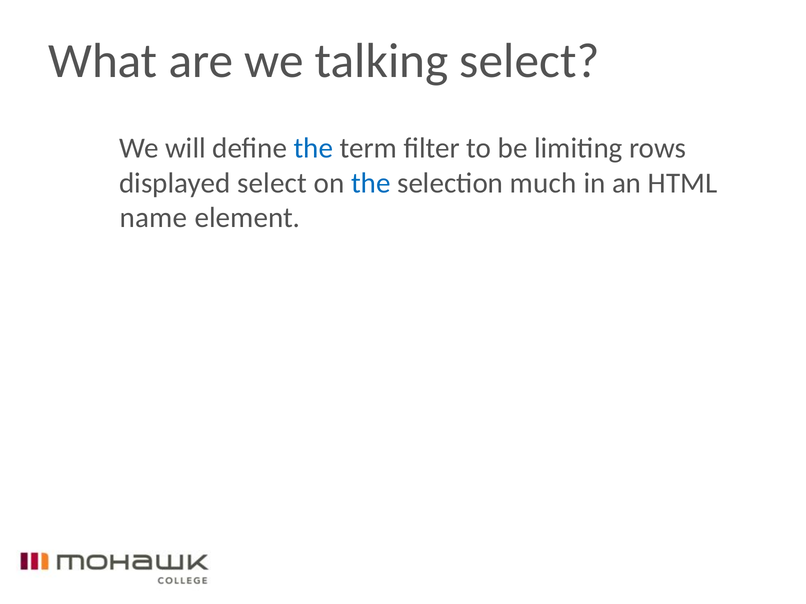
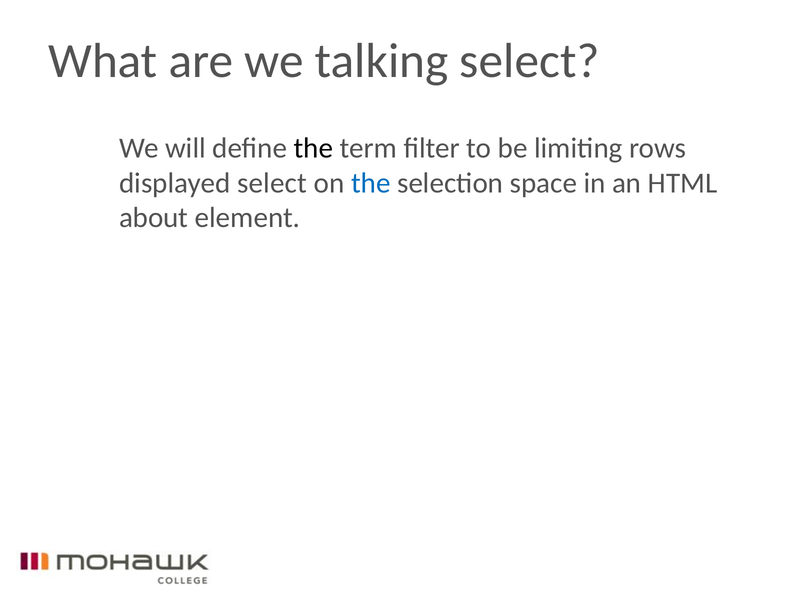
the at (313, 148) colour: blue -> black
much: much -> space
name: name -> about
